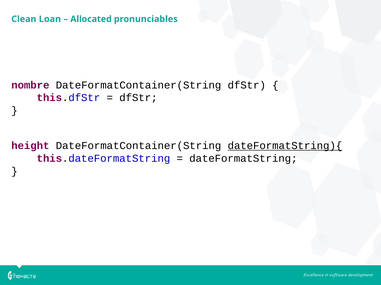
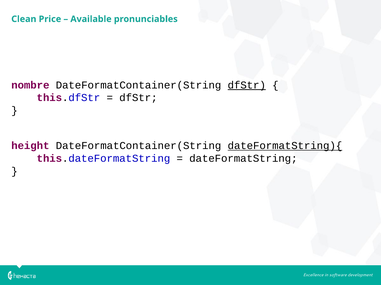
Loan: Loan -> Price
Allocated: Allocated -> Available
dfStr at (247, 85) underline: none -> present
